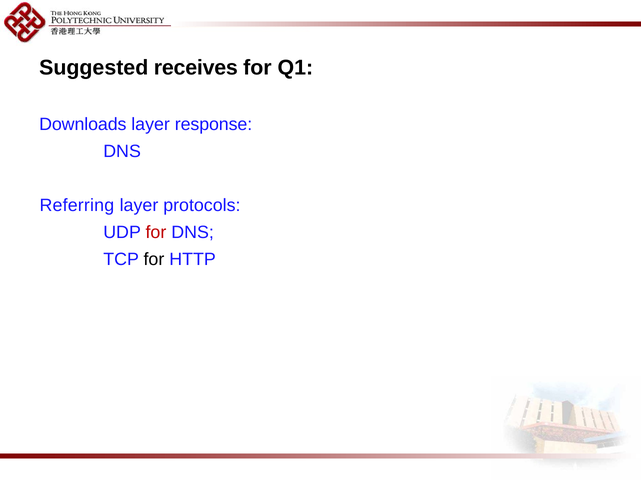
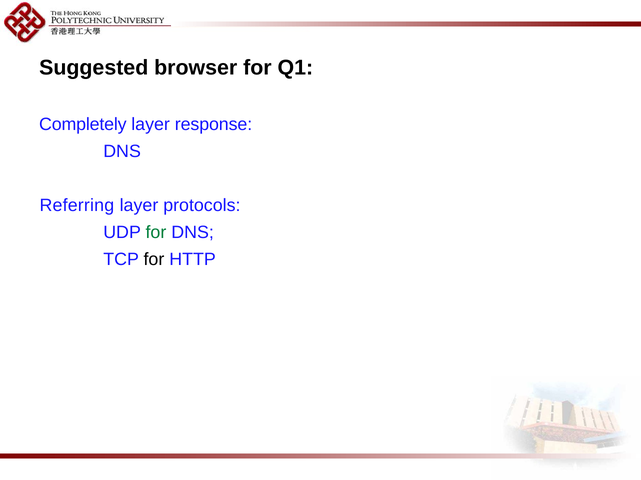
receives: receives -> browser
Downloads: Downloads -> Completely
for at (156, 233) colour: red -> green
